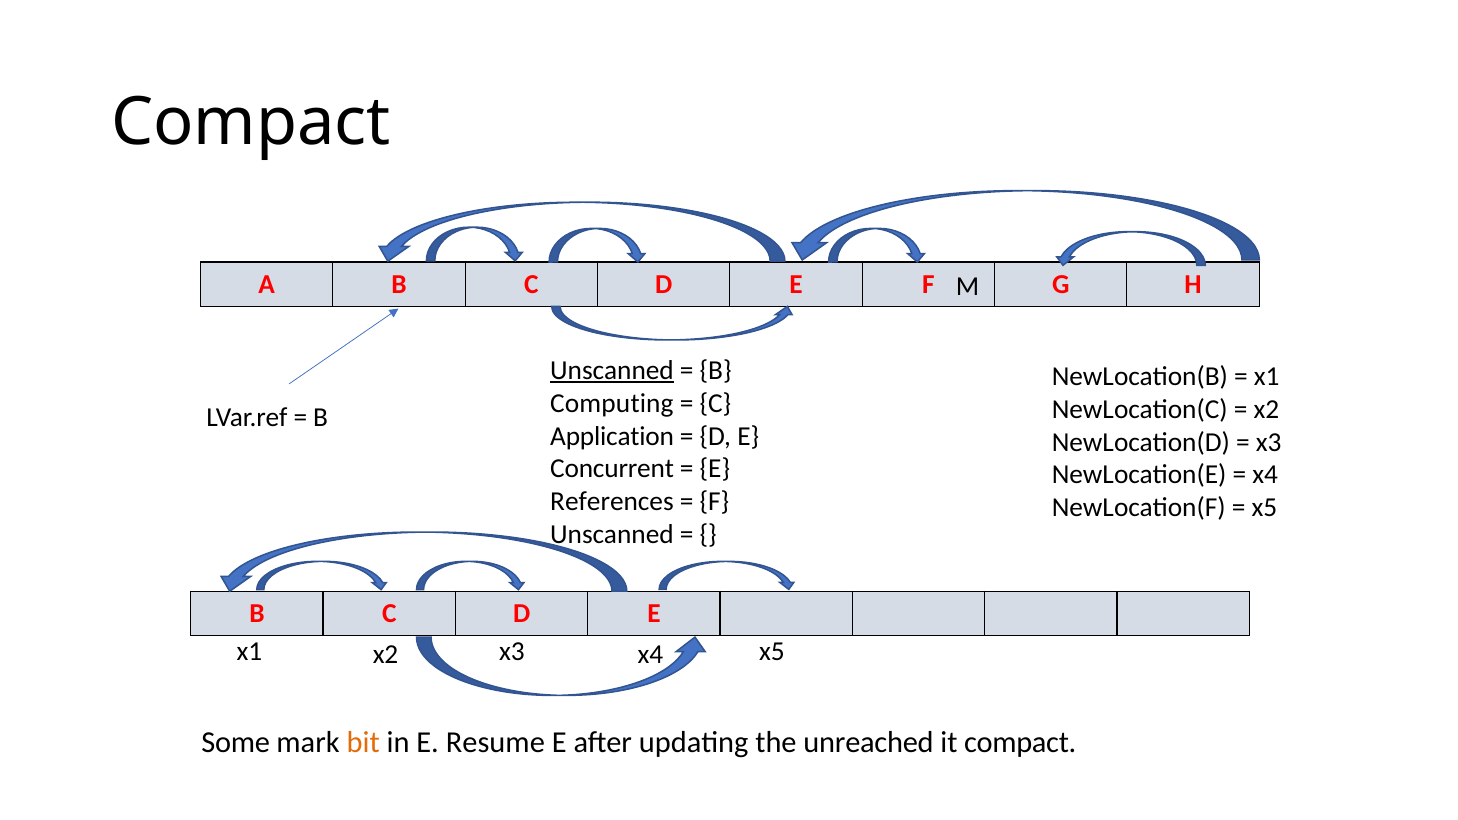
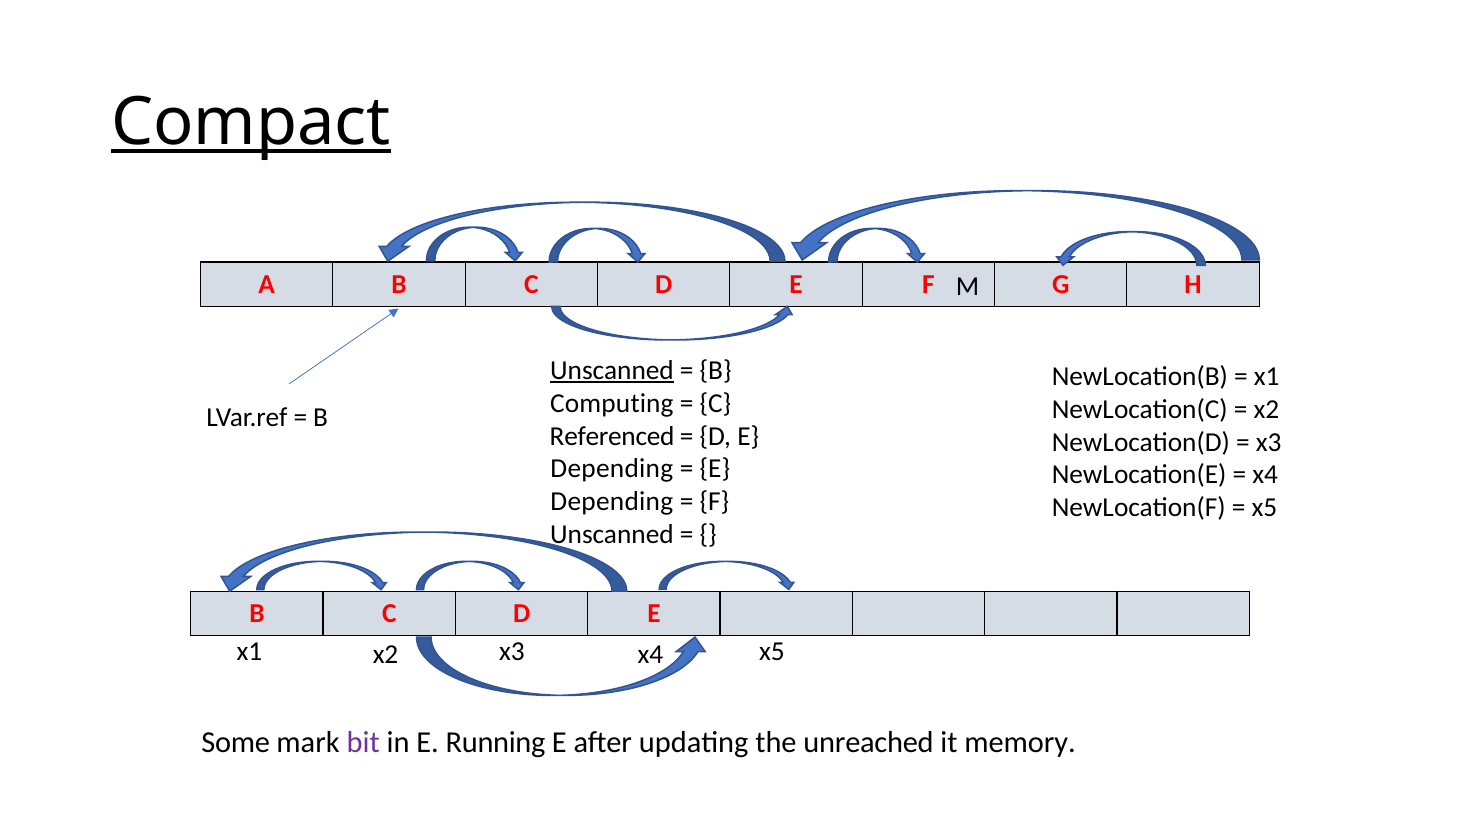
Compact at (251, 122) underline: none -> present
Application: Application -> Referenced
Concurrent at (612, 469): Concurrent -> Depending
References at (612, 502): References -> Depending
bit colour: orange -> purple
Resume: Resume -> Running
it compact: compact -> memory
